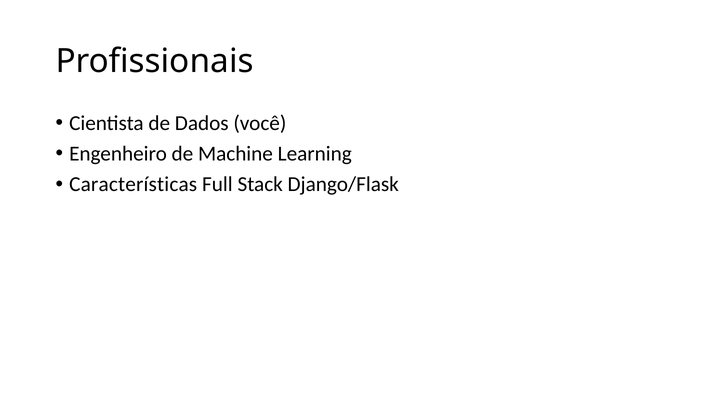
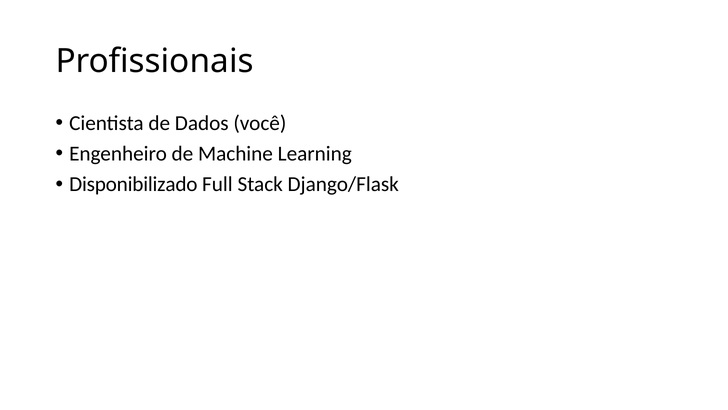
Características: Características -> Disponibilizado
